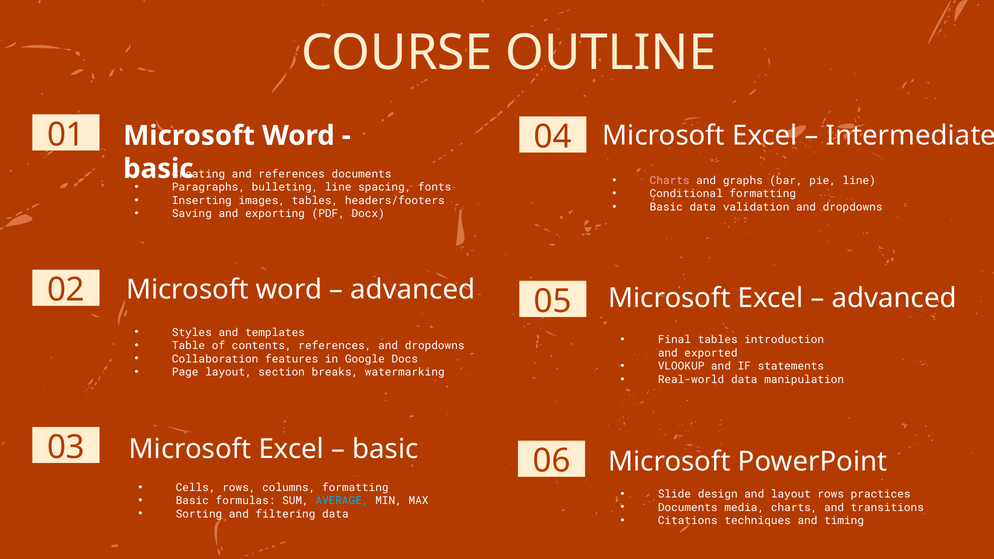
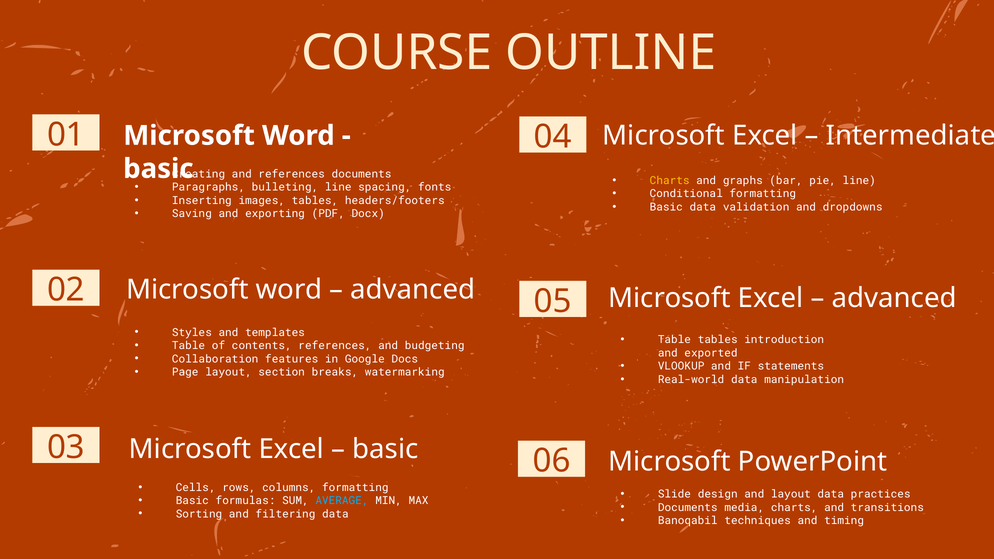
Charts at (670, 181) colour: pink -> yellow
Final at (674, 340): Final -> Table
references and dropdowns: dropdowns -> budgeting
layout rows: rows -> data
Citations: Citations -> Banoqabil
